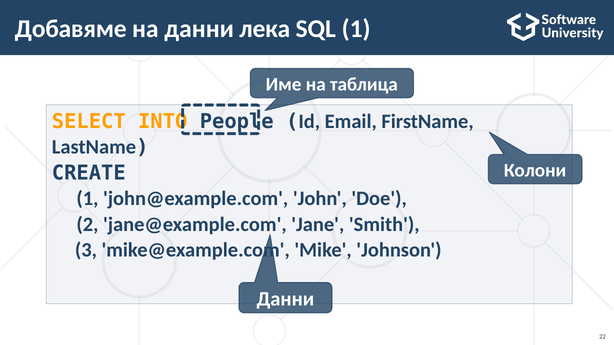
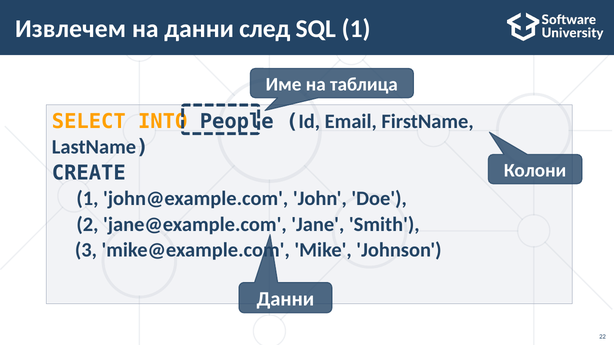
Добавяме: Добавяме -> Извлечем
лека: лека -> след
